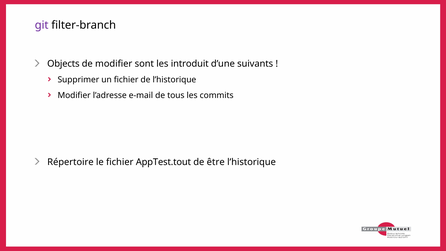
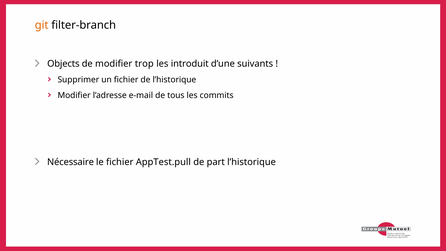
git colour: purple -> orange
sont: sont -> trop
Répertoire: Répertoire -> Nécessaire
AppTest.tout: AppTest.tout -> AppTest.pull
être: être -> part
